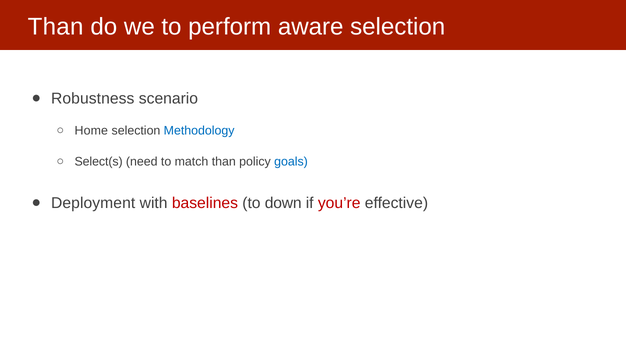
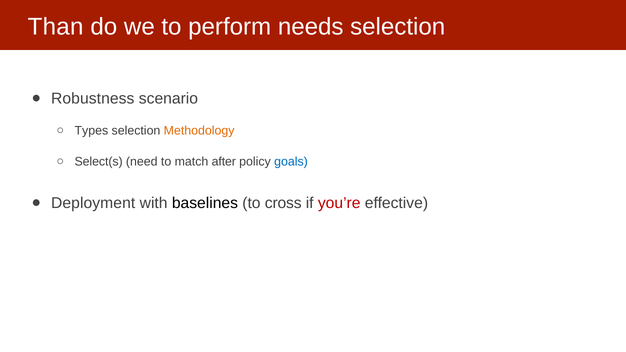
aware: aware -> needs
Home: Home -> Types
Methodology colour: blue -> orange
match than: than -> after
baselines colour: red -> black
down: down -> cross
